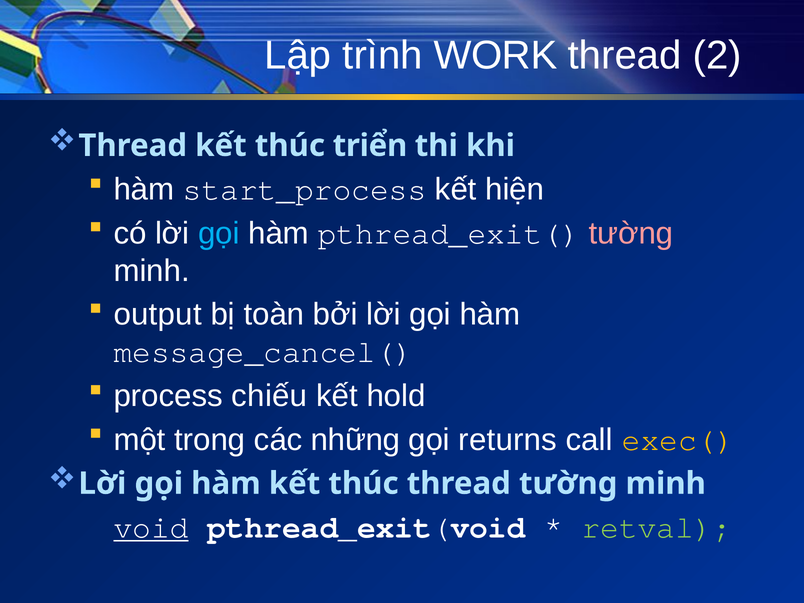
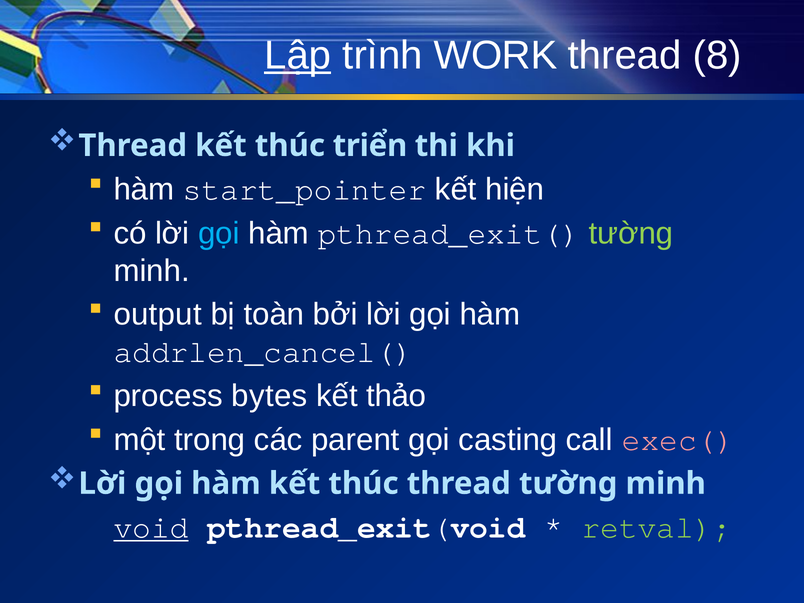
Lập underline: none -> present
2: 2 -> 8
start_process: start_process -> start_pointer
tường at (631, 233) colour: pink -> light green
message_cancel(: message_cancel( -> addrlen_cancel(
chiếu: chiếu -> bytes
hold: hold -> thảo
những: những -> parent
returns: returns -> casting
exec( colour: yellow -> pink
